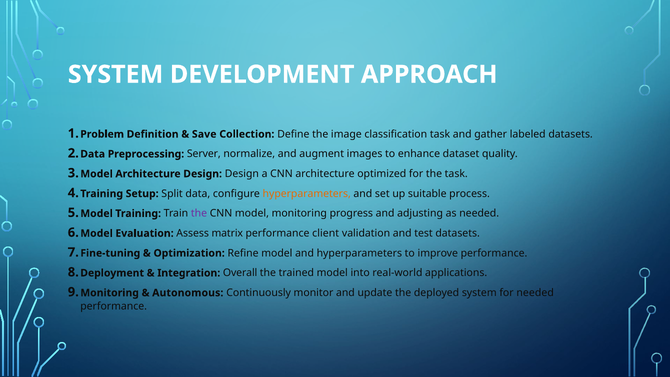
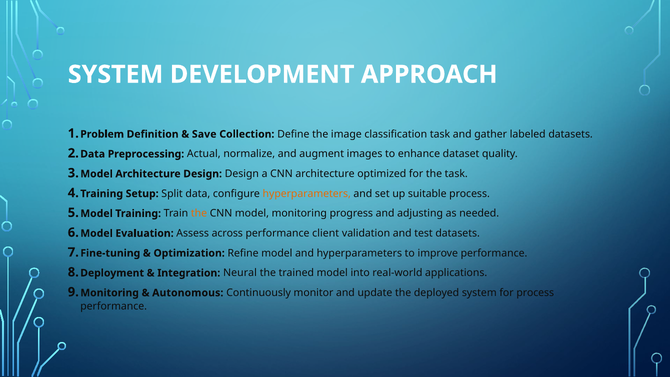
Server: Server -> Actual
the at (199, 213) colour: purple -> orange
matrix: matrix -> across
Overall: Overall -> Neural
for needed: needed -> process
